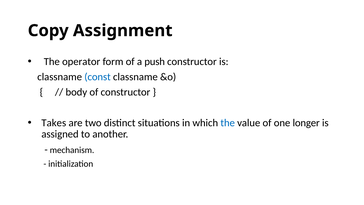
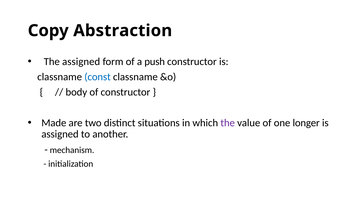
Assignment: Assignment -> Abstraction
The operator: operator -> assigned
Takes: Takes -> Made
the at (228, 123) colour: blue -> purple
